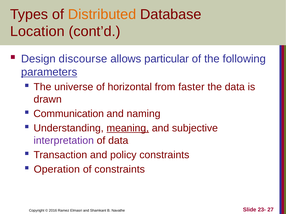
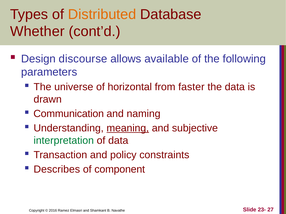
Location: Location -> Whether
particular: particular -> available
parameters underline: present -> none
interpretation colour: purple -> green
Operation: Operation -> Describes
of constraints: constraints -> component
